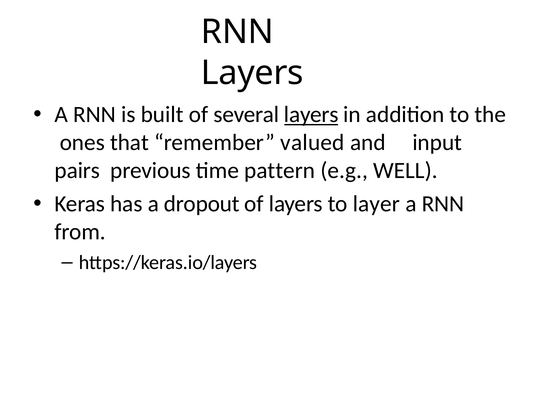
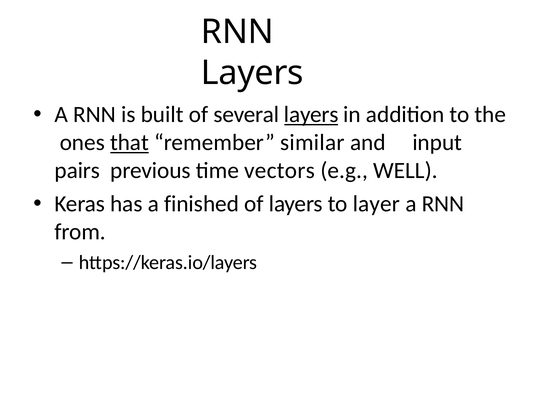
that underline: none -> present
valued: valued -> similar
pattern: pattern -> vectors
dropout: dropout -> finished
